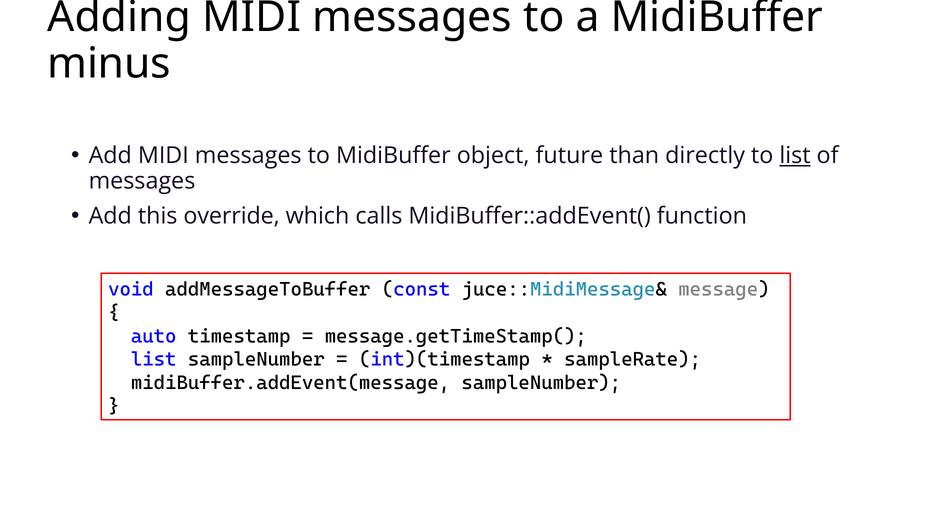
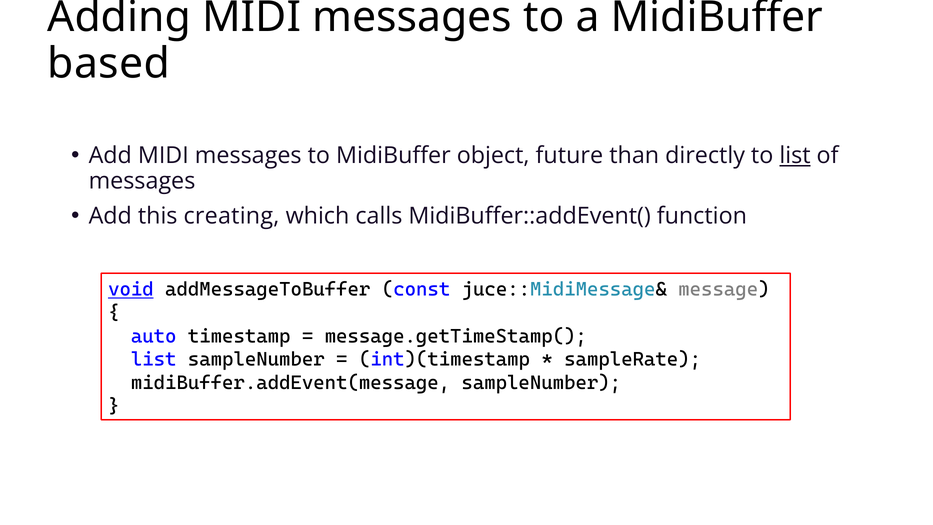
minus: minus -> based
override: override -> creating
void underline: none -> present
